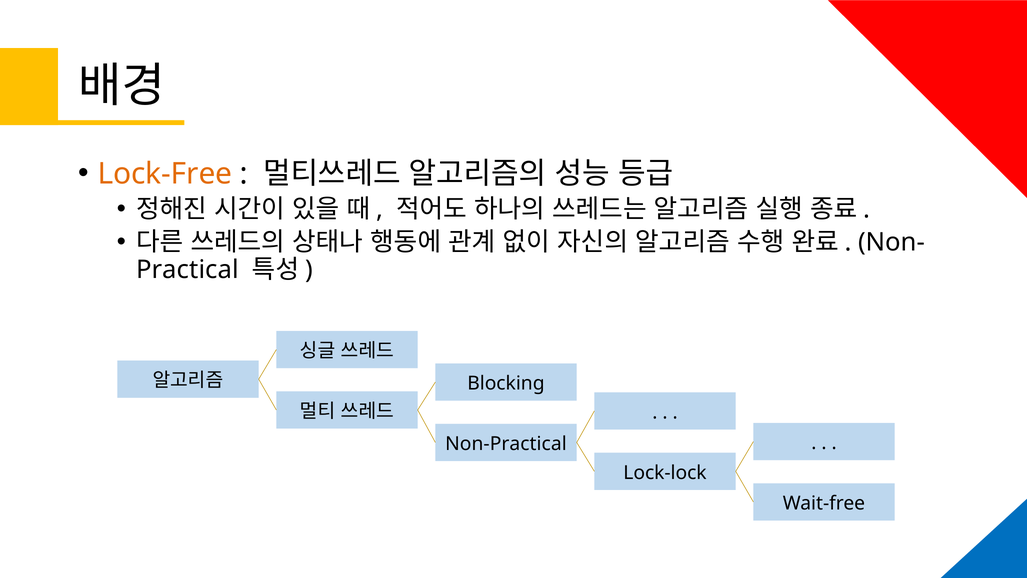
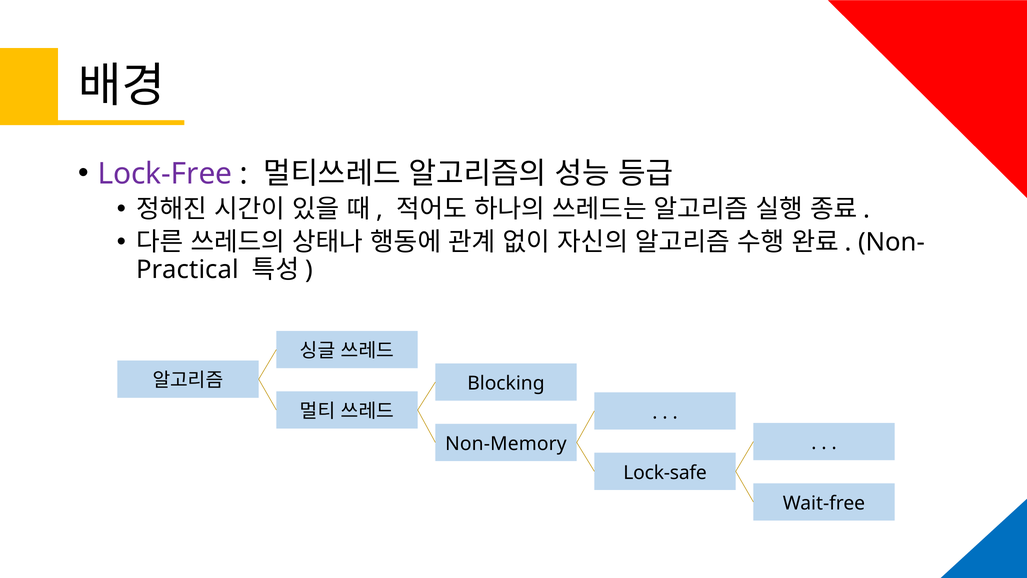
Lock-Free colour: orange -> purple
Non-Practical: Non-Practical -> Non-Memory
Lock-lock: Lock-lock -> Lock-safe
